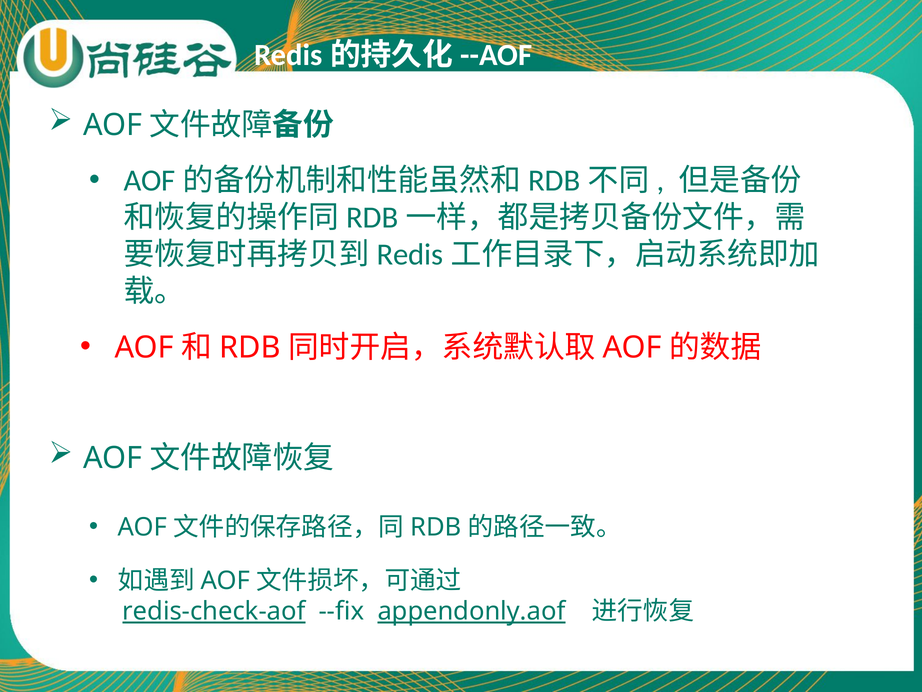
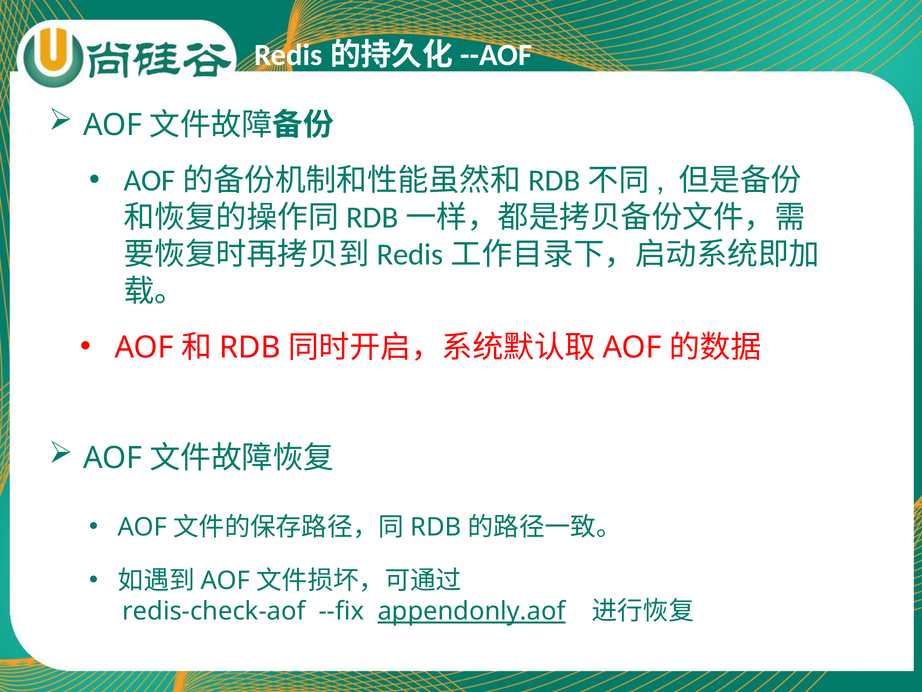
redis-check-aof underline: present -> none
